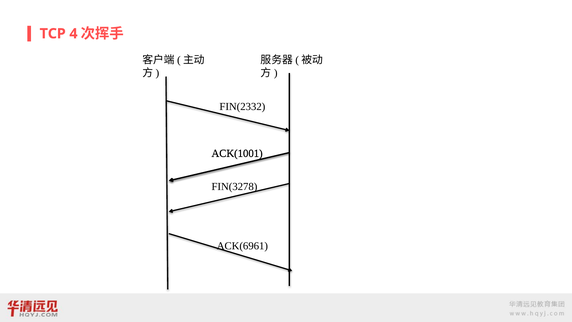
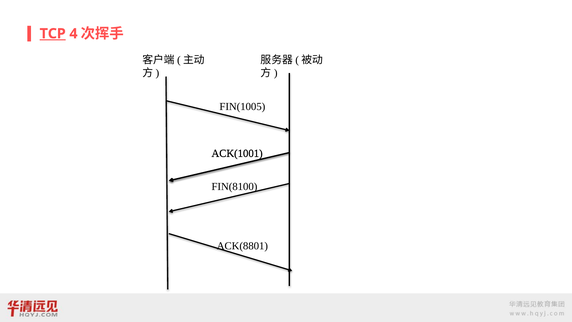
TCP underline: none -> present
FIN(2332: FIN(2332 -> FIN(1005
FIN(3278: FIN(3278 -> FIN(8100
ACK(6961: ACK(6961 -> ACK(8801
